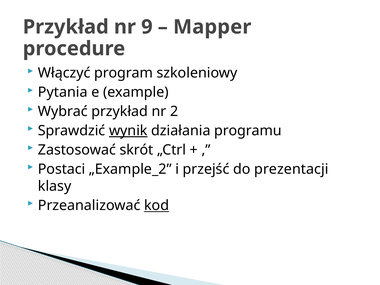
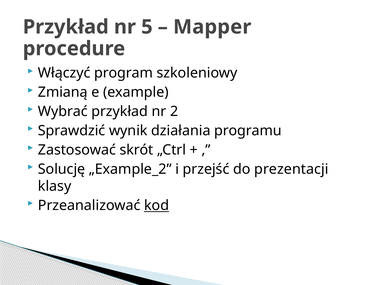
9: 9 -> 5
Pytania: Pytania -> Zmianą
wynik underline: present -> none
Postaci: Postaci -> Solucję
